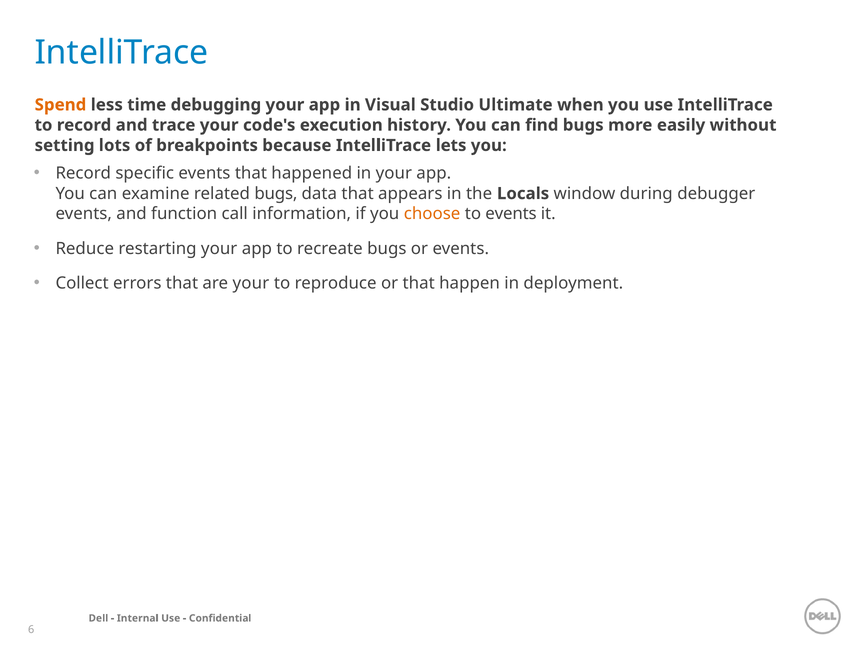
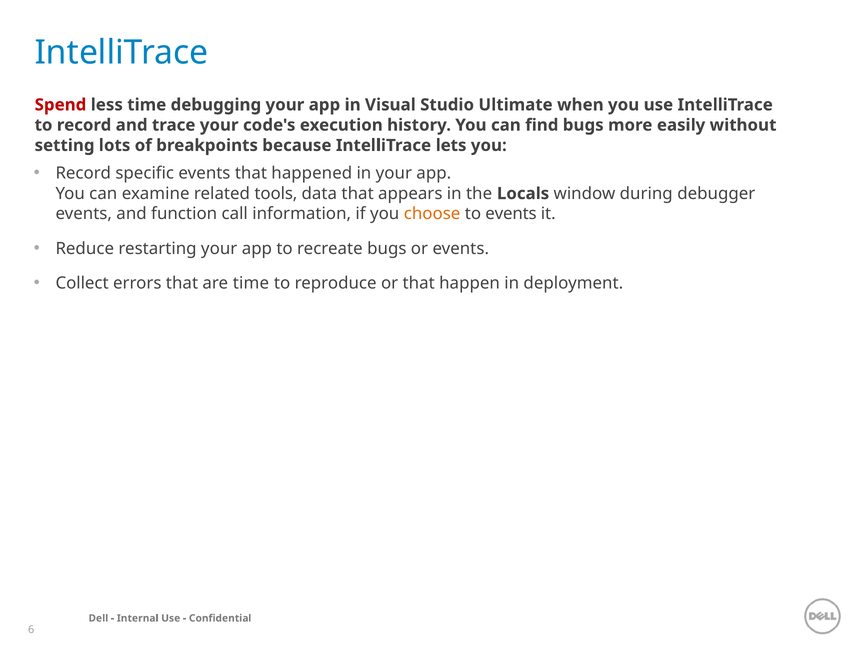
Spend colour: orange -> red
related bugs: bugs -> tools
are your: your -> time
